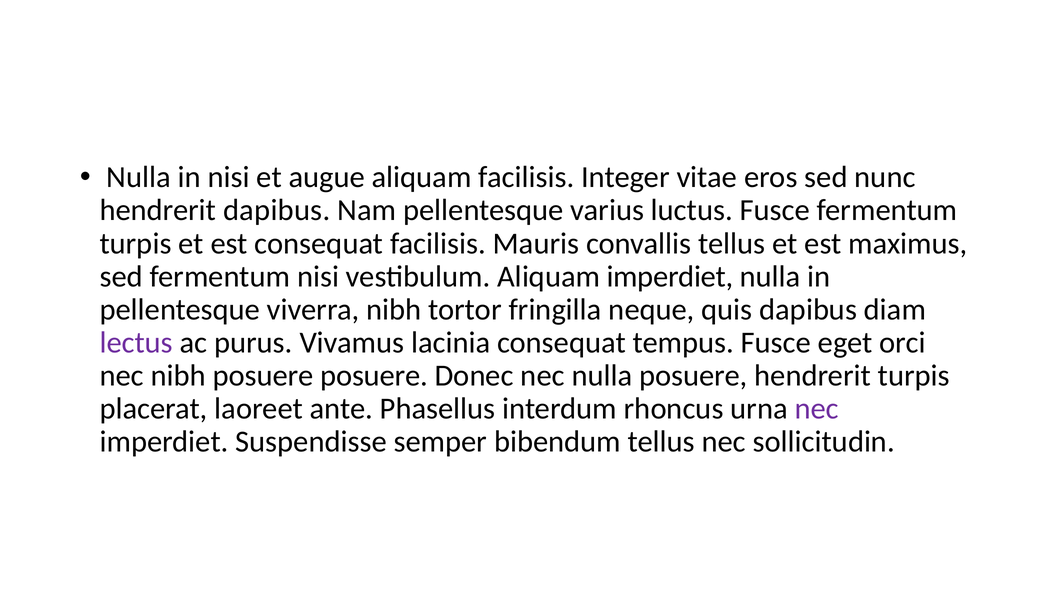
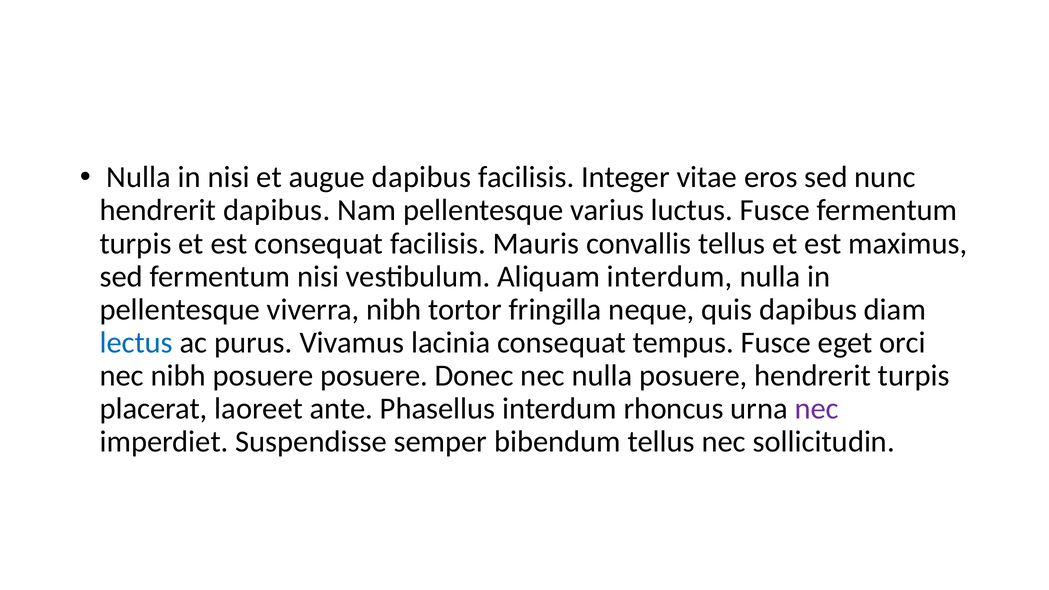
augue aliquam: aliquam -> dapibus
Aliquam imperdiet: imperdiet -> interdum
lectus colour: purple -> blue
